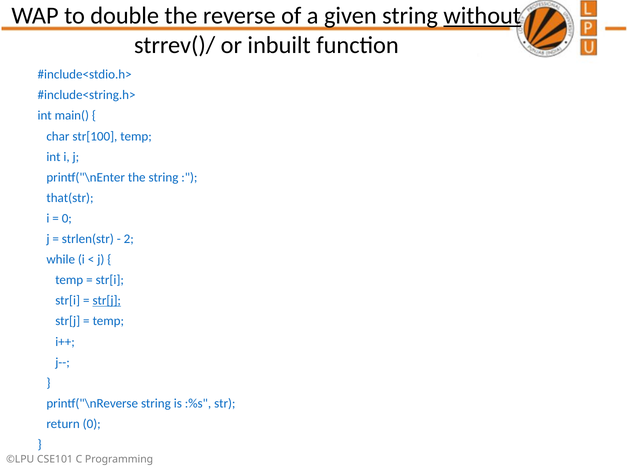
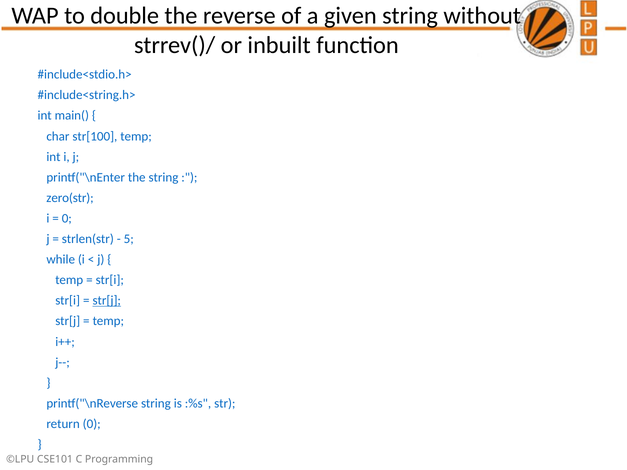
without underline: present -> none
that(str: that(str -> zero(str
2: 2 -> 5
